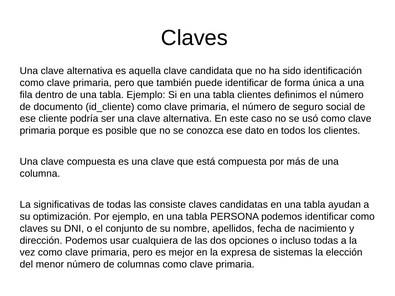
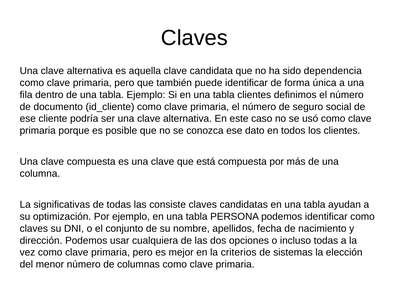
identificación: identificación -> dependencia
expresa: expresa -> criterios
